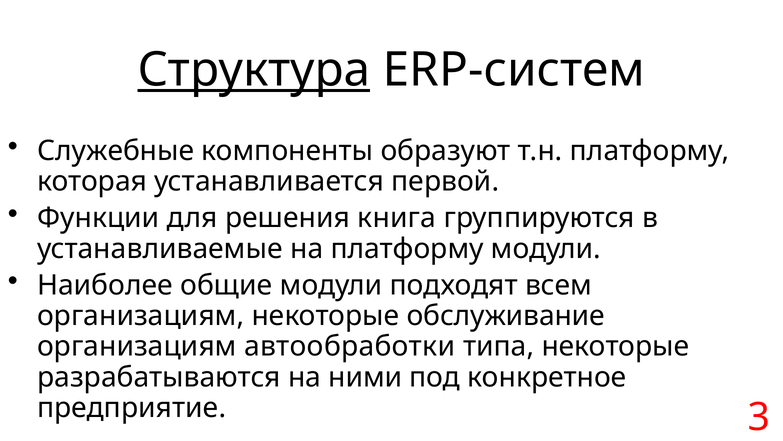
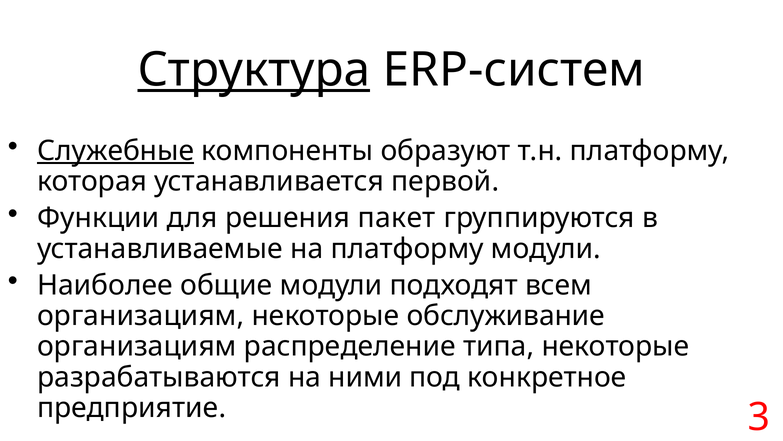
Служебные underline: none -> present
книга: книга -> пакет
автообработки: автообработки -> распределение
